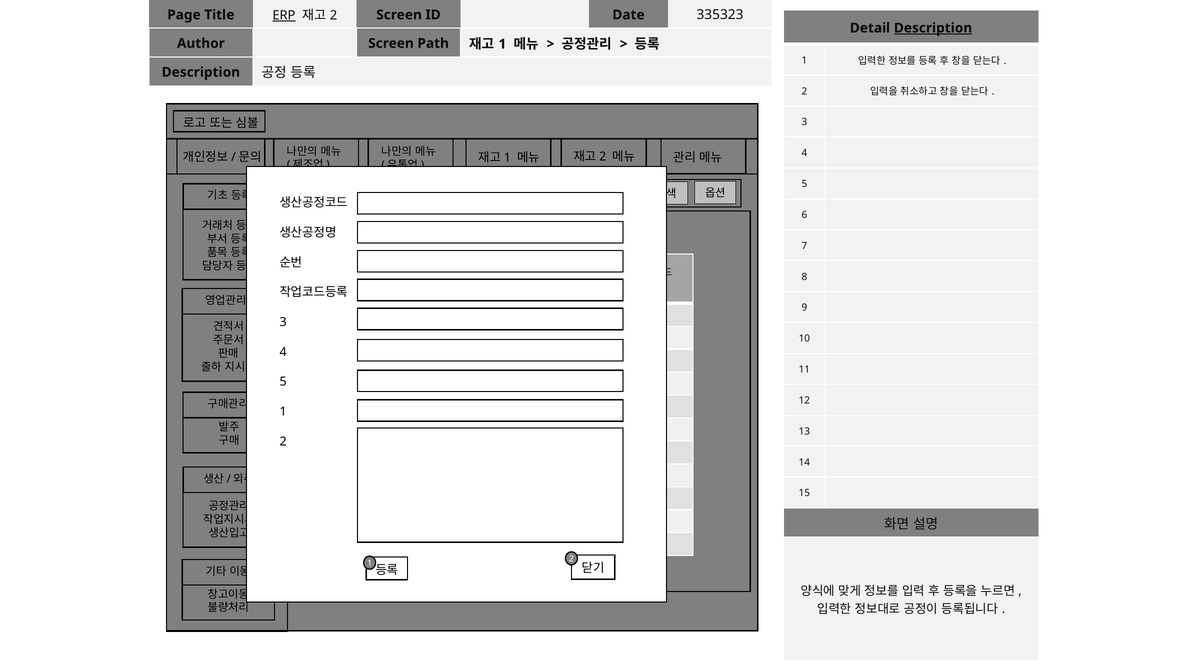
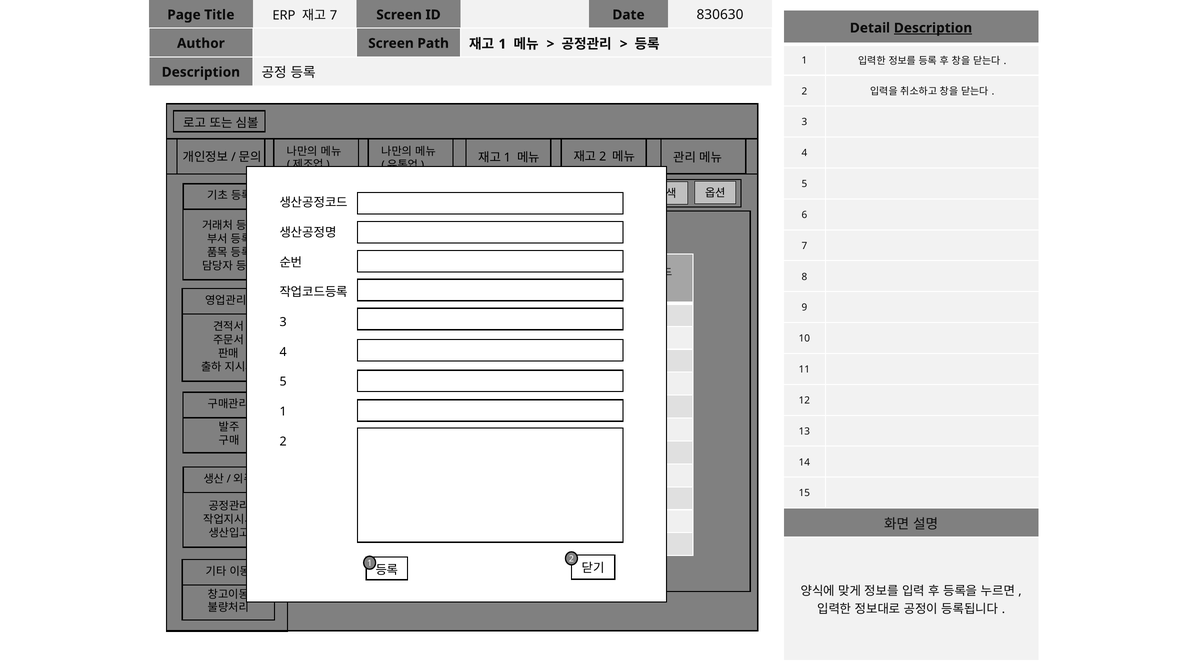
ERP underline: present -> none
2 at (334, 15): 2 -> 7
335323: 335323 -> 830630
